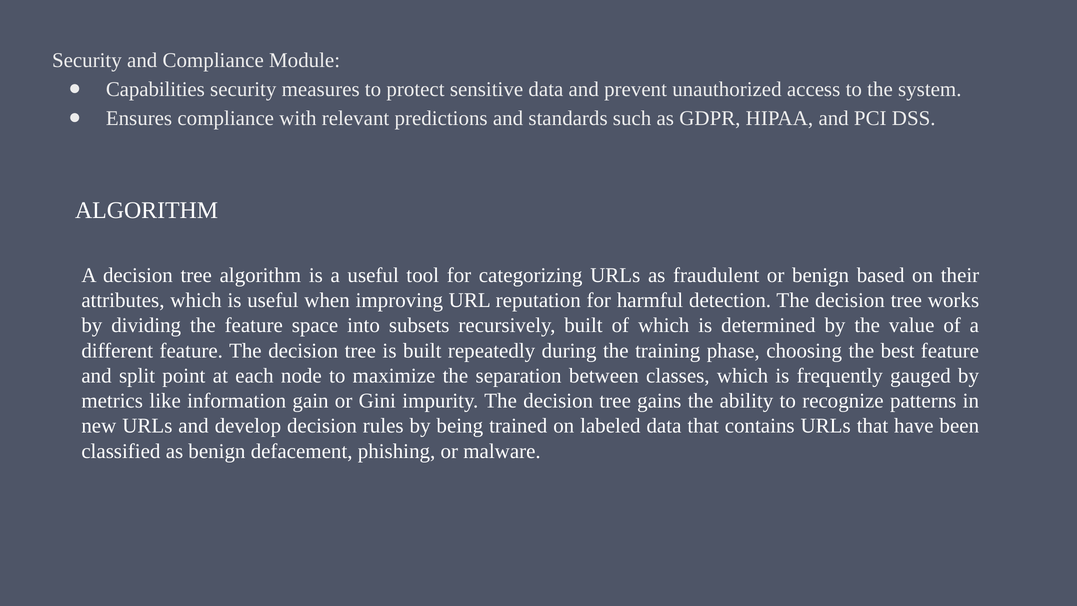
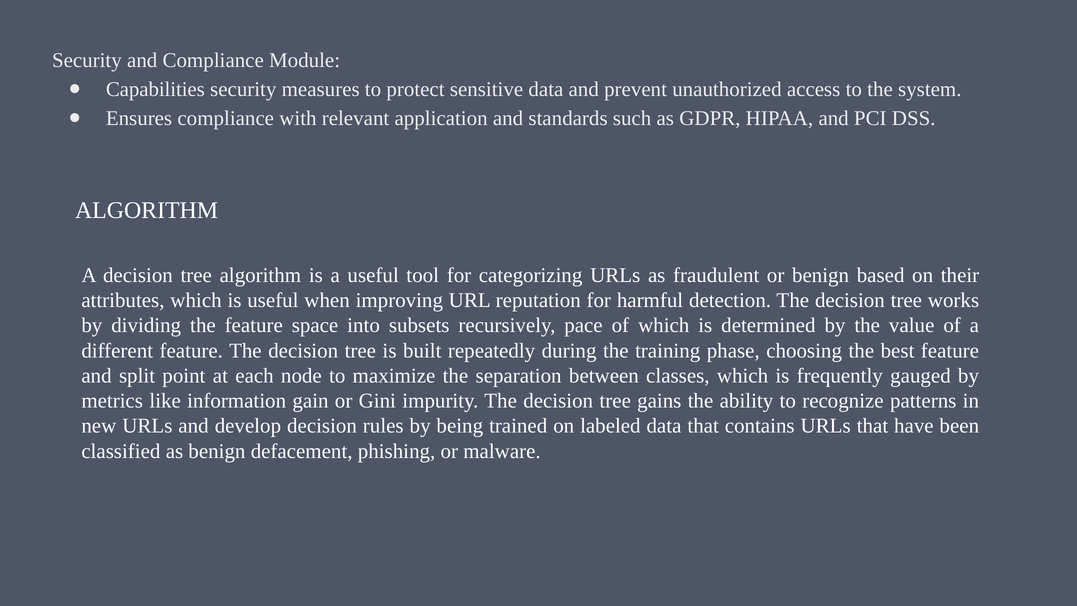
predictions: predictions -> application
recursively built: built -> pace
